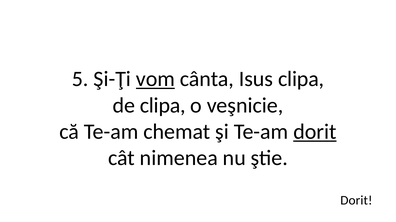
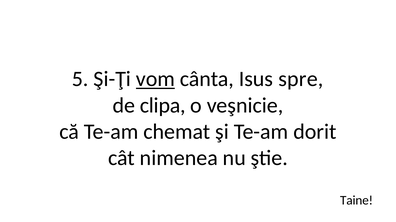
Isus clipa: clipa -> spre
dorit at (315, 132) underline: present -> none
Dorit at (356, 201): Dorit -> Taine
